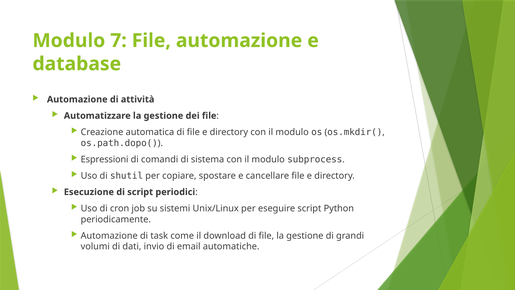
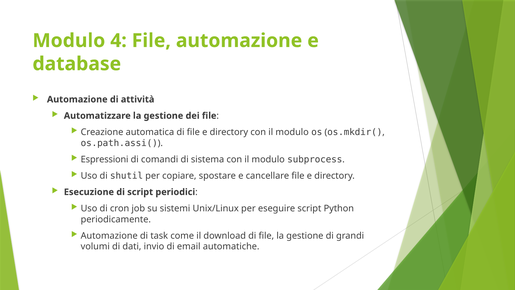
7: 7 -> 4
os.path.dopo(: os.path.dopo( -> os.path.assi(
